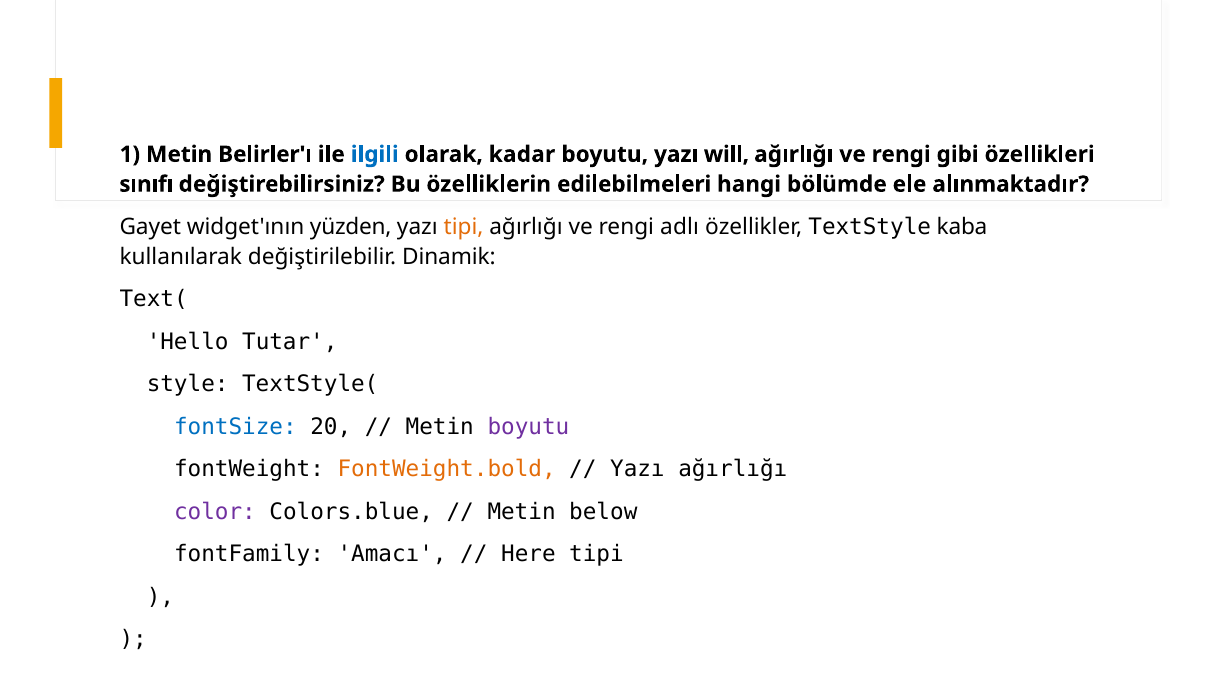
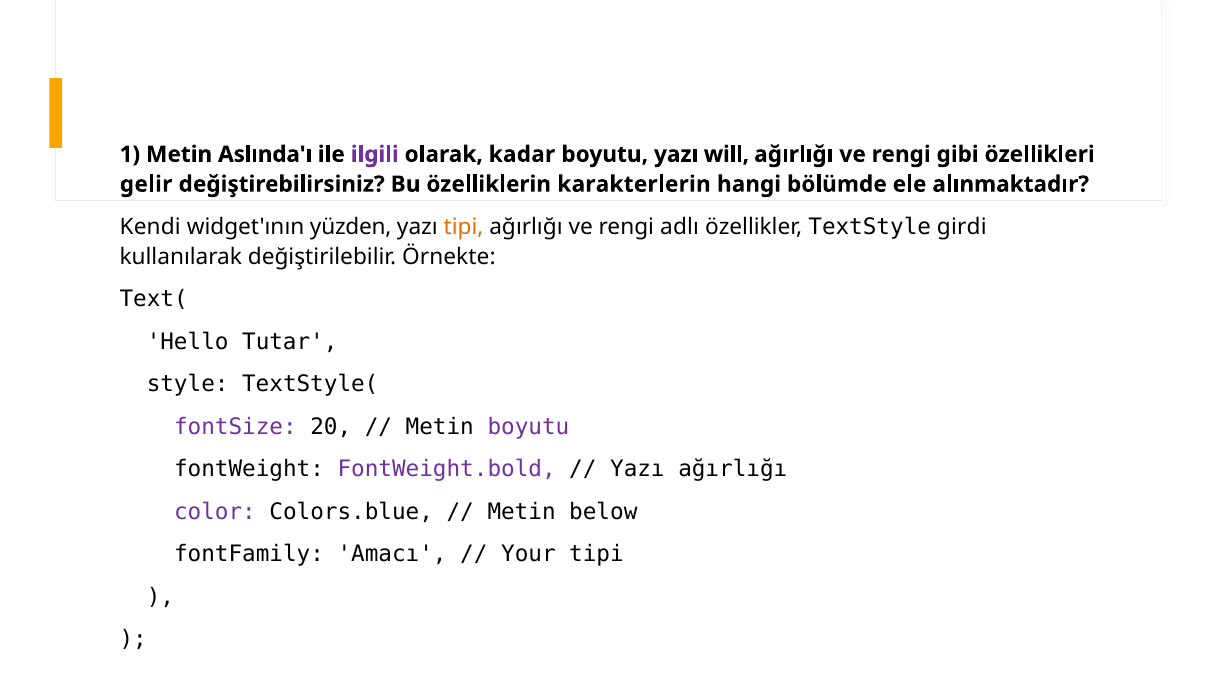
Belirler'ı: Belirler'ı -> Aslında'ı
ilgili colour: blue -> purple
sınıfı: sınıfı -> gelir
edilebilmeleri: edilebilmeleri -> karakterlerin
Gayet: Gayet -> Kendi
kaba: kaba -> girdi
Dinamik: Dinamik -> Örnekte
fontSize colour: blue -> purple
FontWeight.bold colour: orange -> purple
Here: Here -> Your
